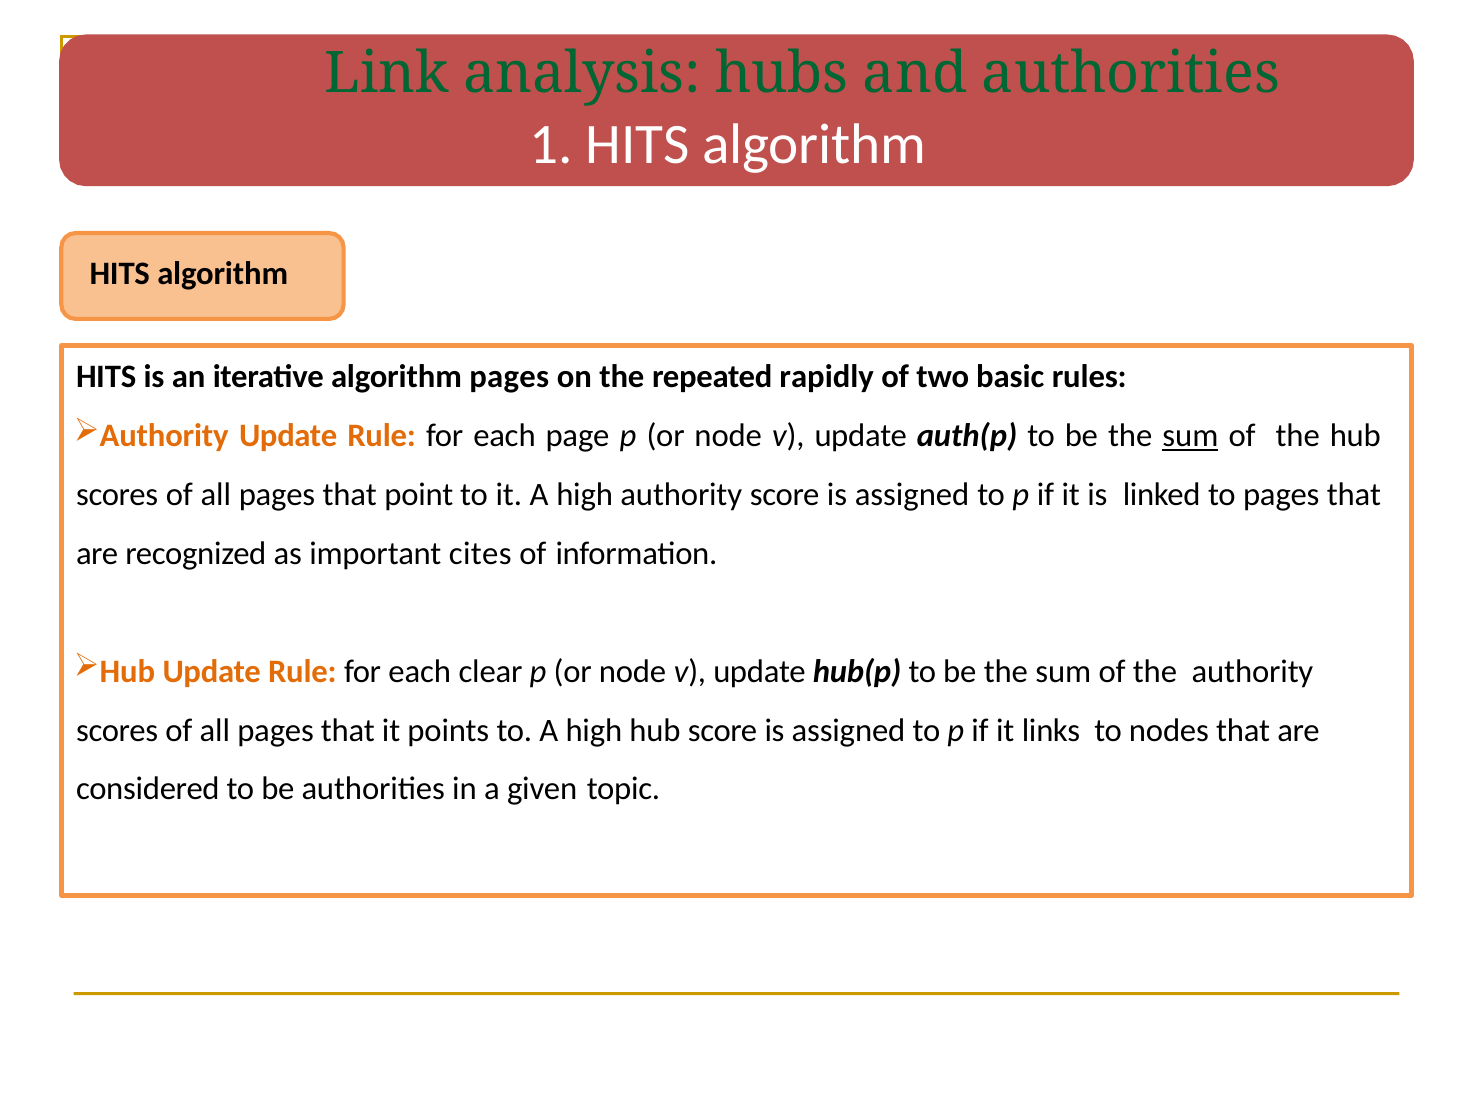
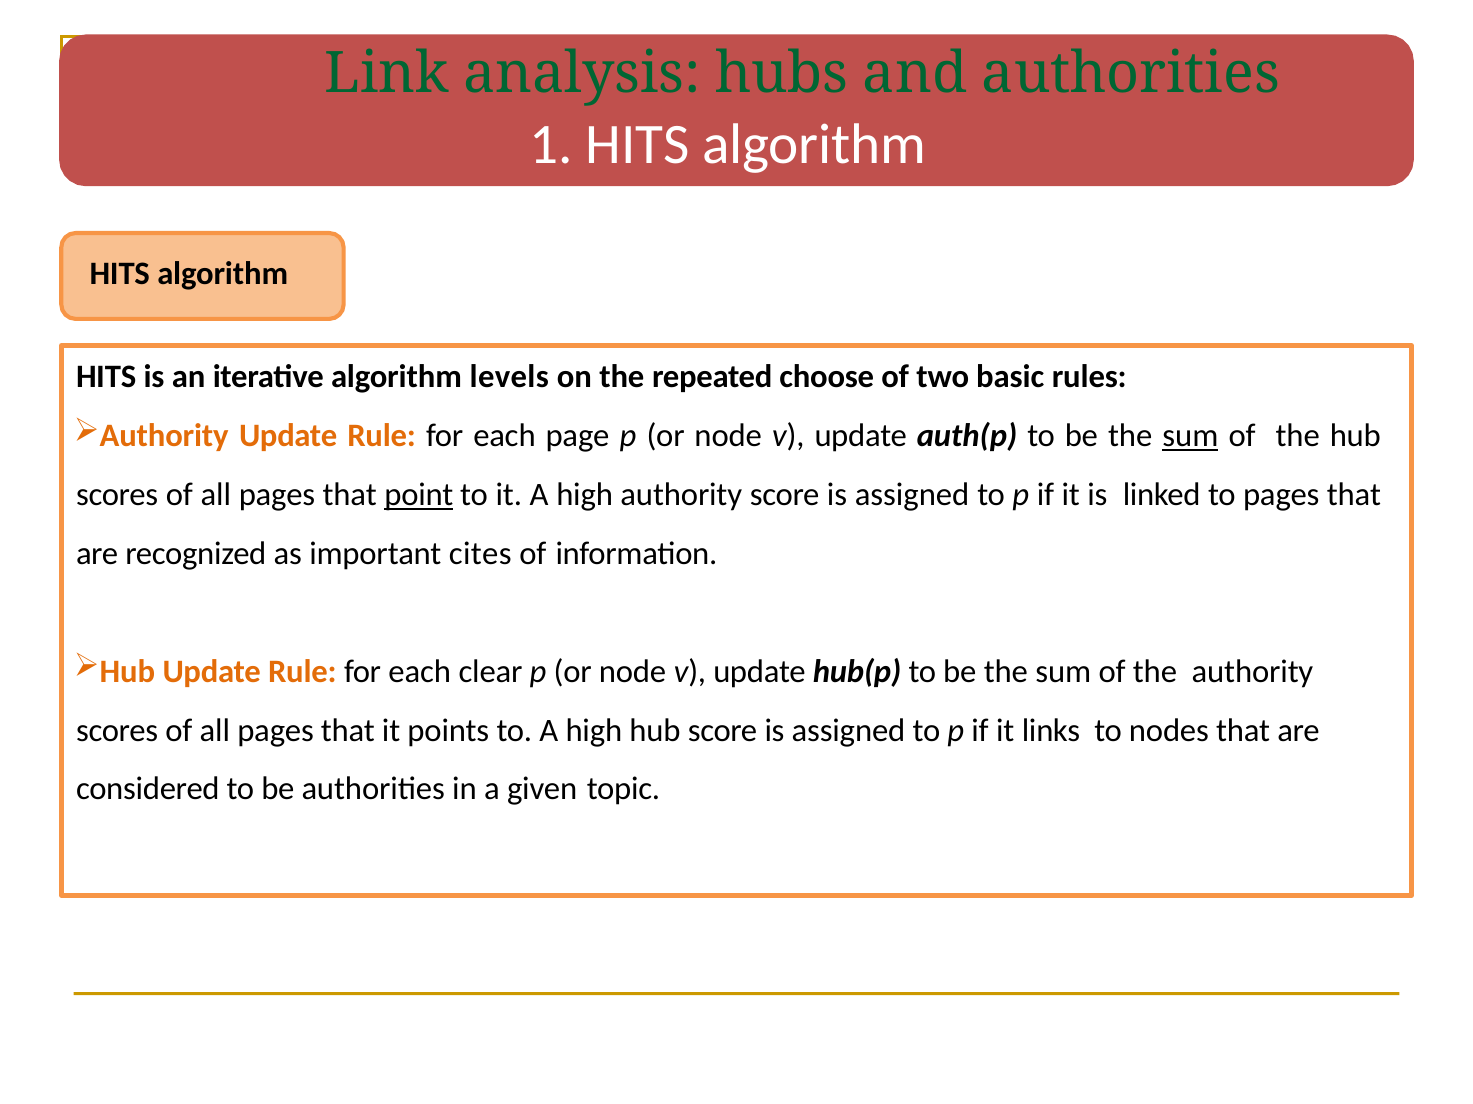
algorithm pages: pages -> levels
rapidly: rapidly -> choose
point underline: none -> present
